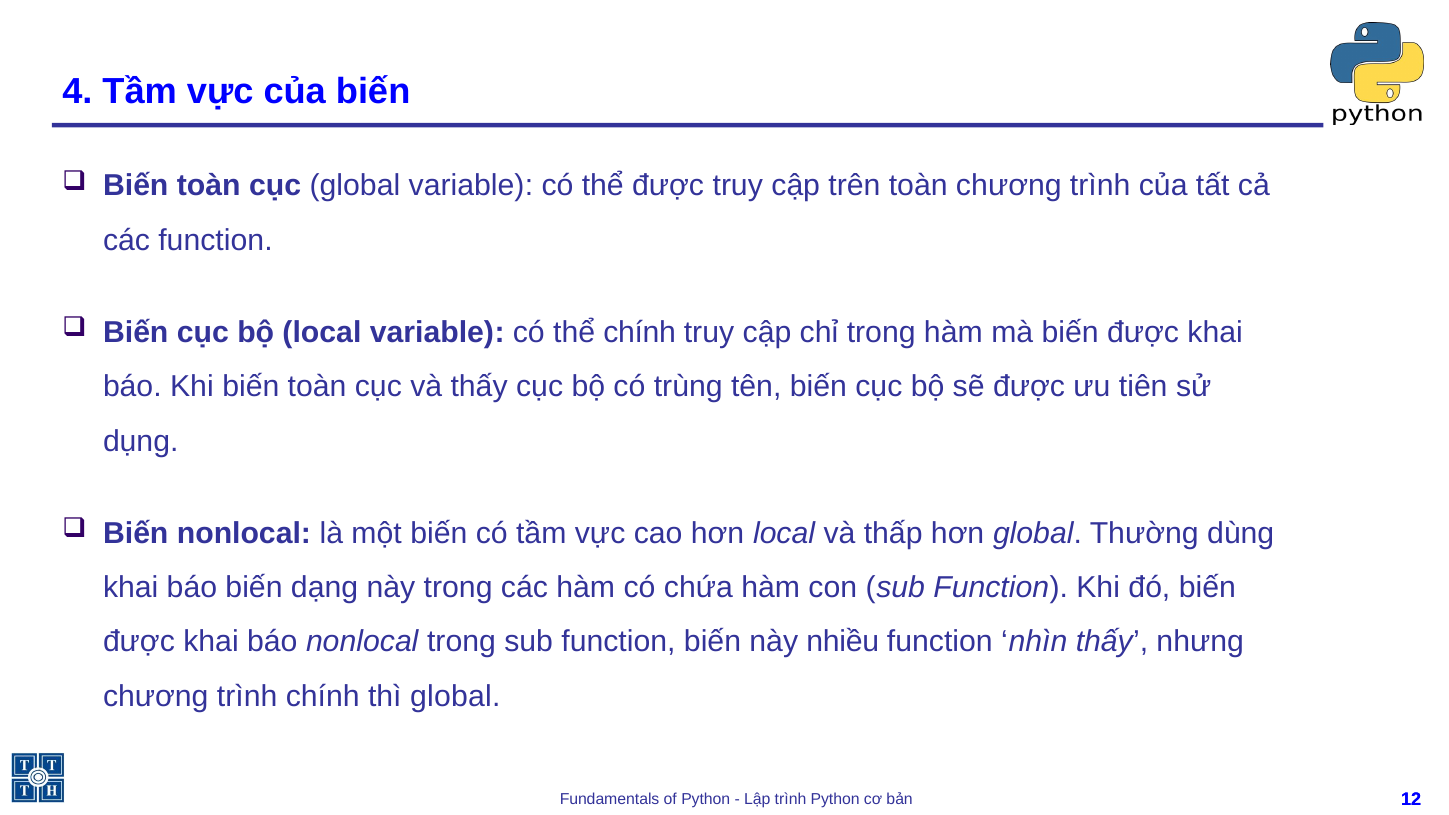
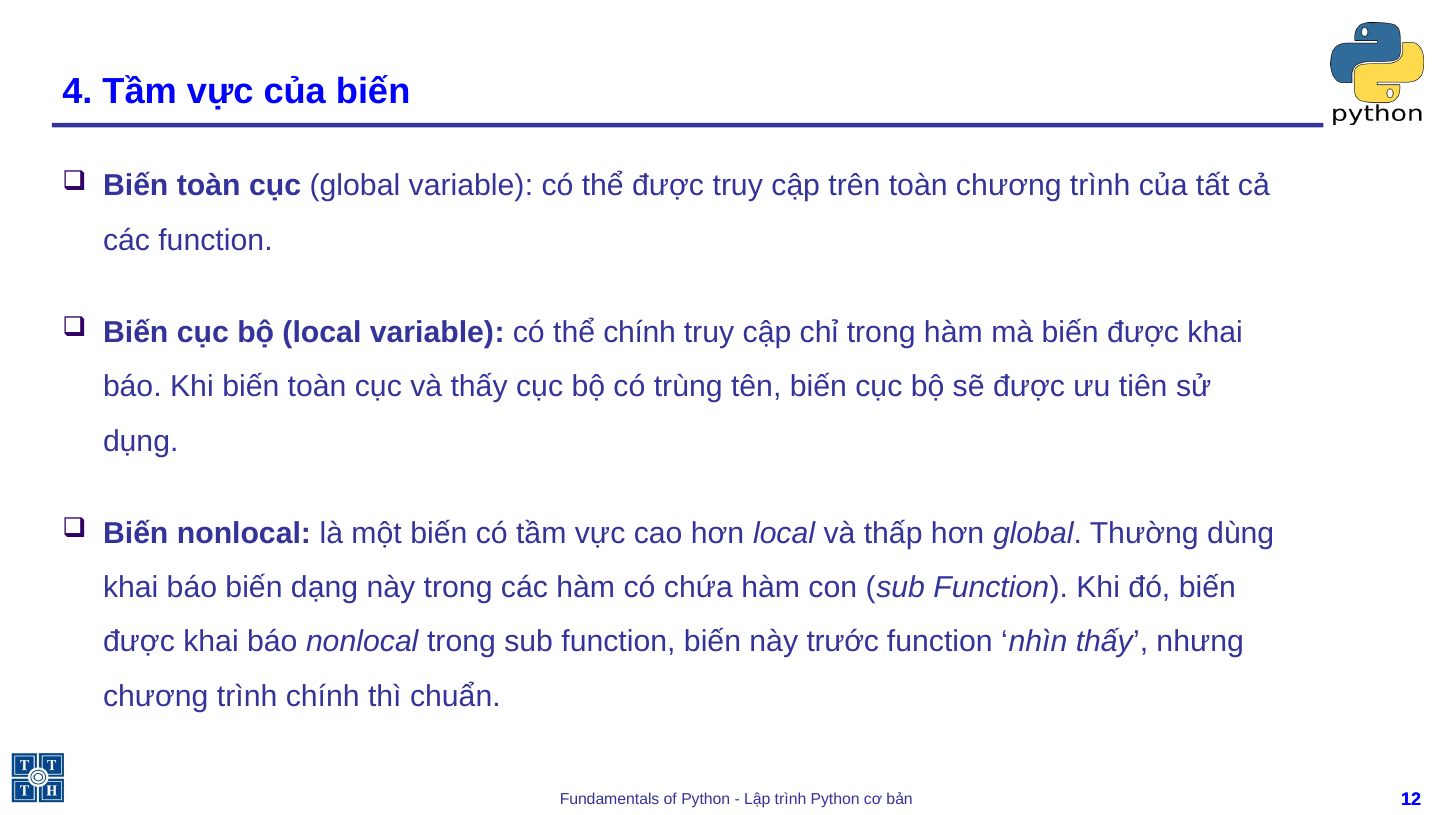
nhiều: nhiều -> trước
thì global: global -> chuẩn
